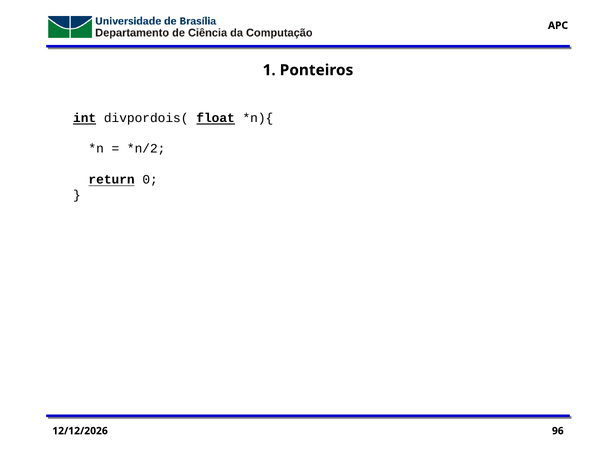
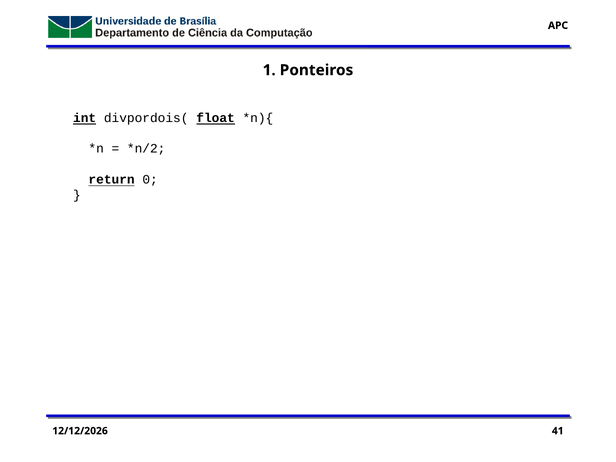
96: 96 -> 41
